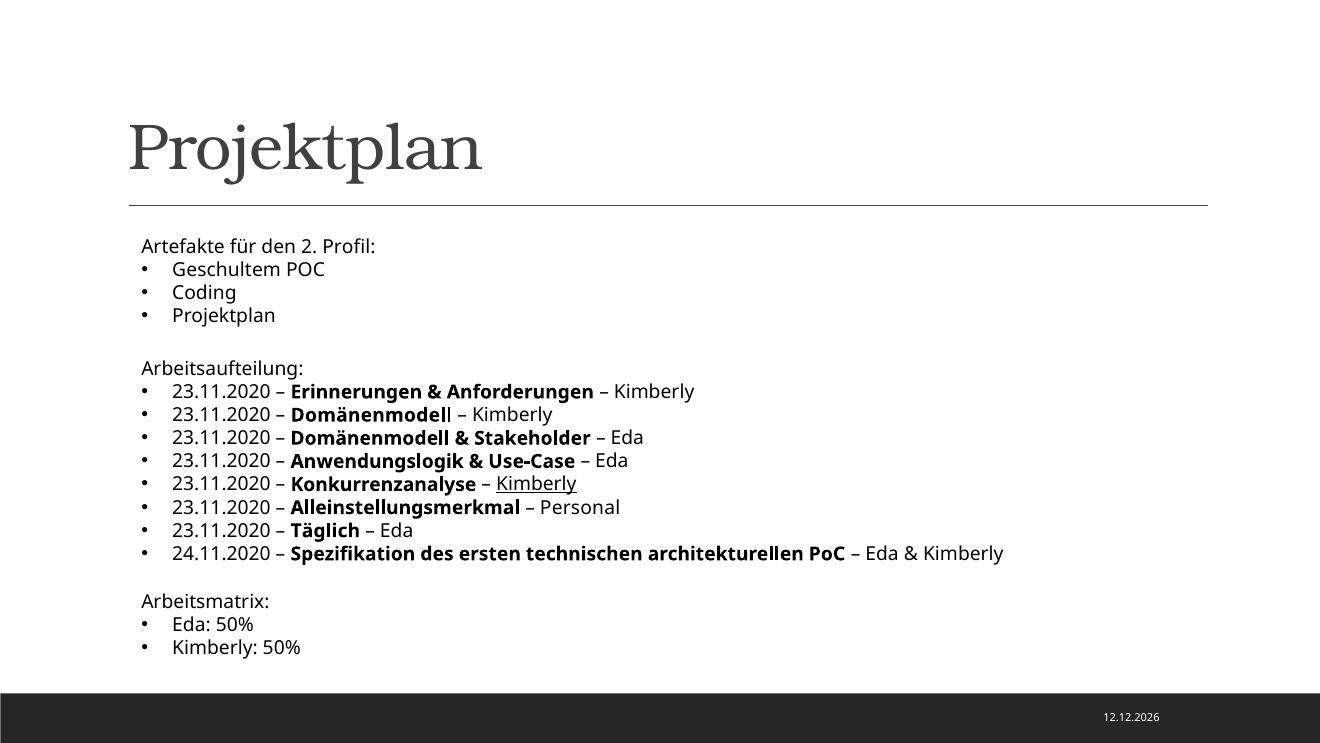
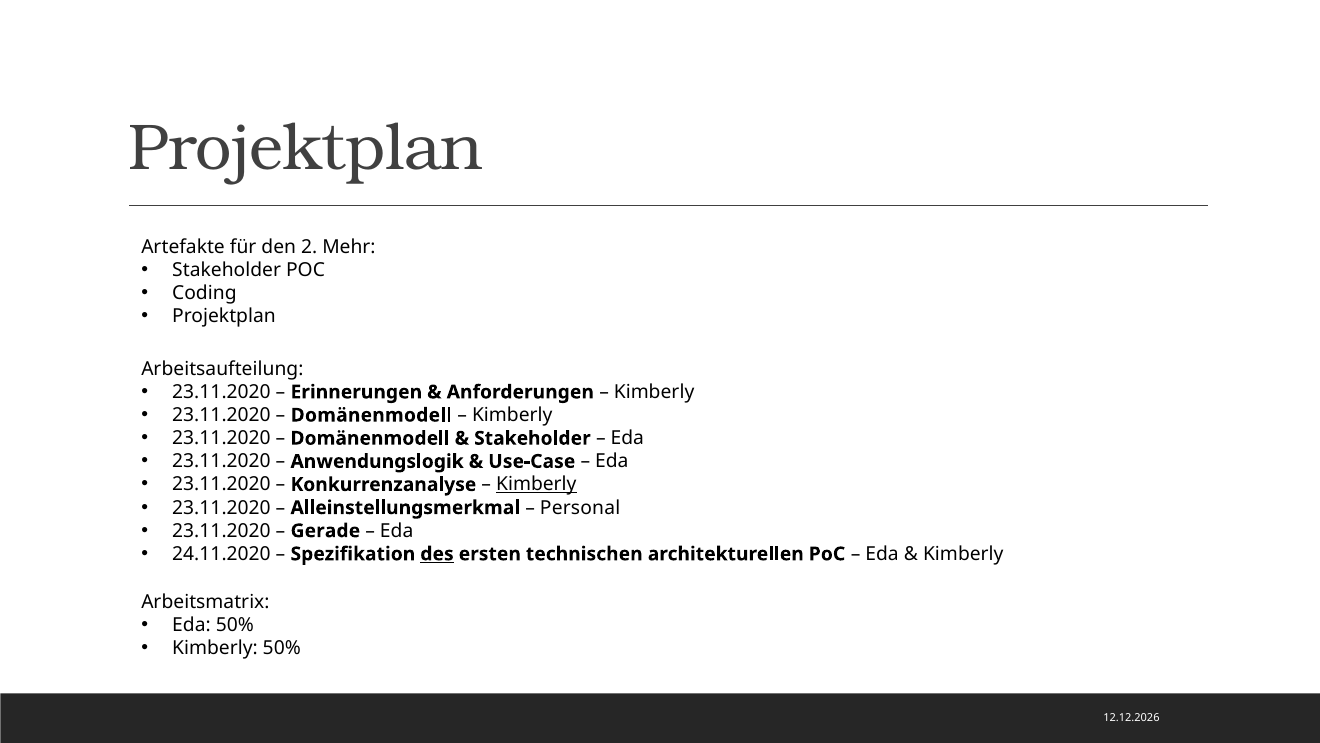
Profil: Profil -> Mehr
Geschultem at (227, 270): Geschultem -> Stakeholder
Täglich: Täglich -> Gerade
des underline: none -> present
